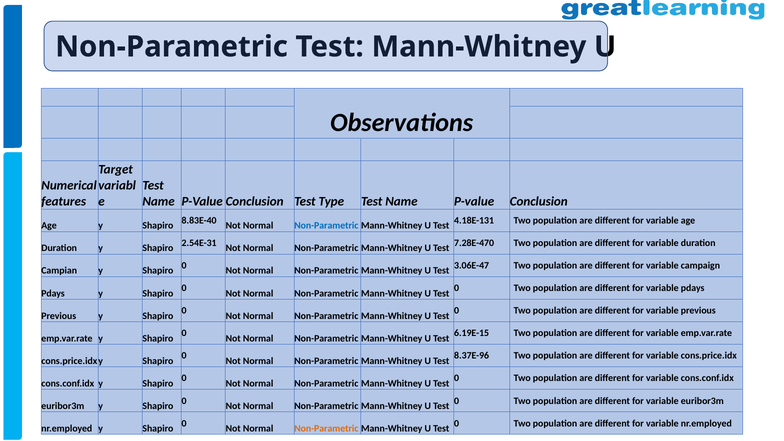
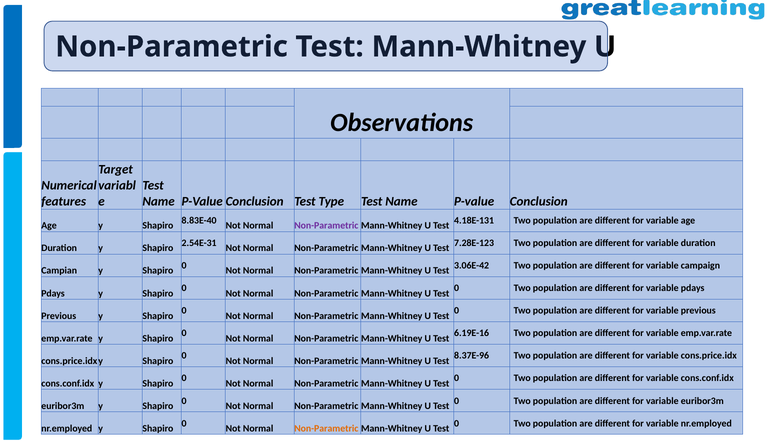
Non-Parametric at (326, 226) colour: blue -> purple
7.28E-470: 7.28E-470 -> 7.28E-123
3.06E-47: 3.06E-47 -> 3.06E-42
6.19E-15: 6.19E-15 -> 6.19E-16
